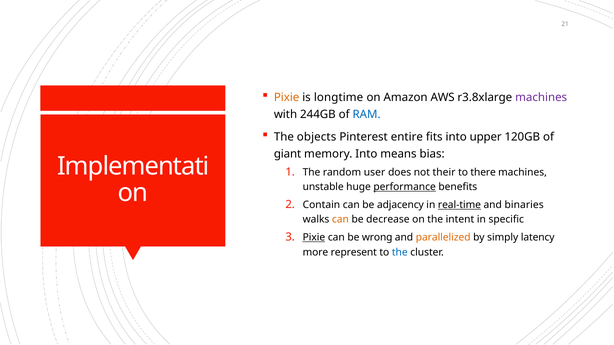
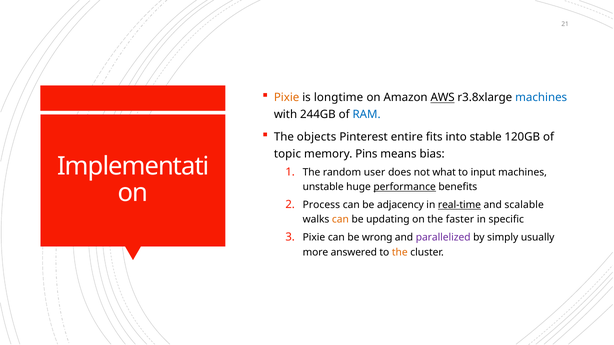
AWS underline: none -> present
machines at (541, 98) colour: purple -> blue
upper: upper -> stable
giant: giant -> topic
memory Into: Into -> Pins
their: their -> what
there: there -> input
Contain: Contain -> Process
binaries: binaries -> scalable
decrease: decrease -> updating
intent: intent -> faster
Pixie at (314, 238) underline: present -> none
parallelized colour: orange -> purple
latency: latency -> usually
represent: represent -> answered
the at (400, 252) colour: blue -> orange
